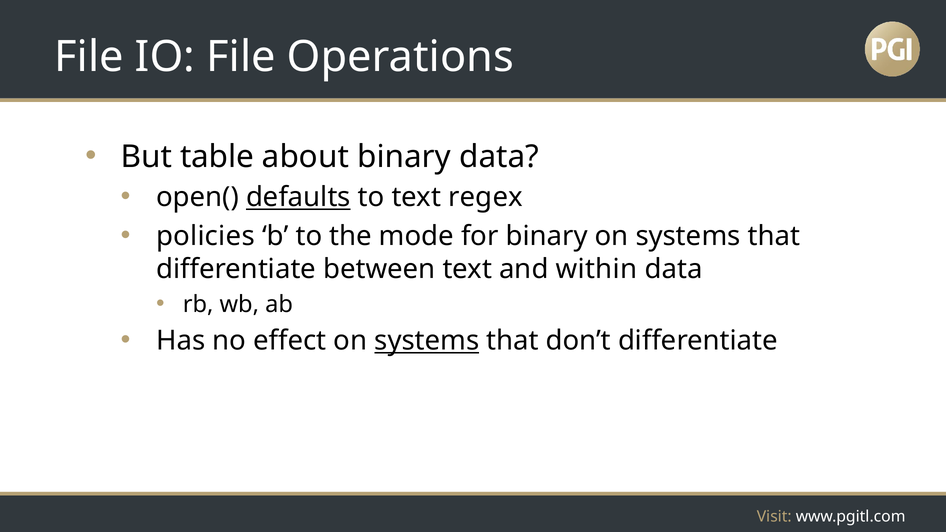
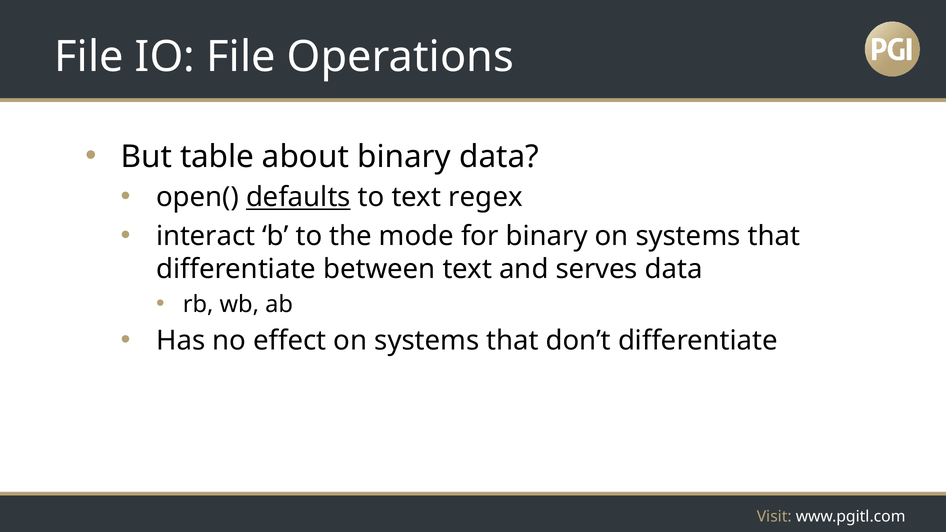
policies: policies -> interact
within: within -> serves
systems at (427, 341) underline: present -> none
